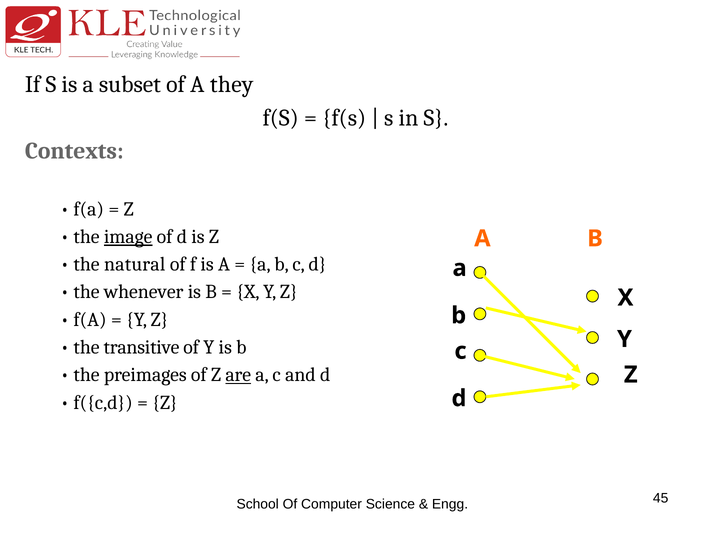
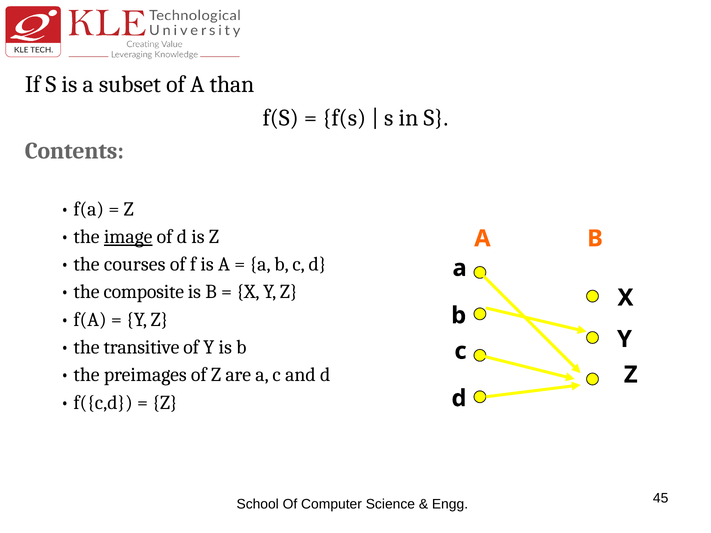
they: they -> than
Contexts: Contexts -> Contents
natural: natural -> courses
whenever: whenever -> composite
are underline: present -> none
